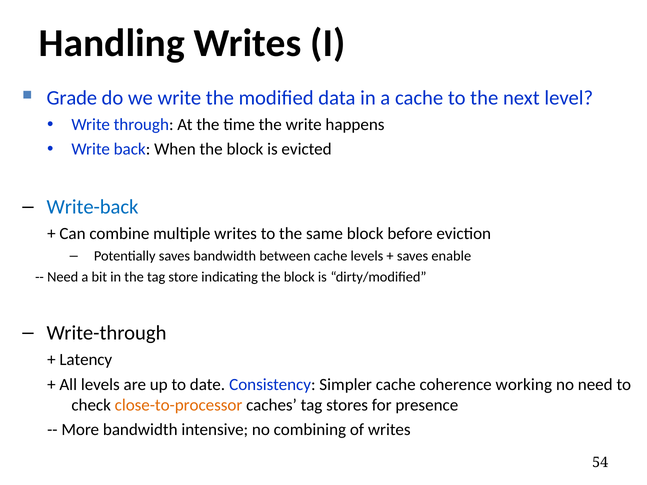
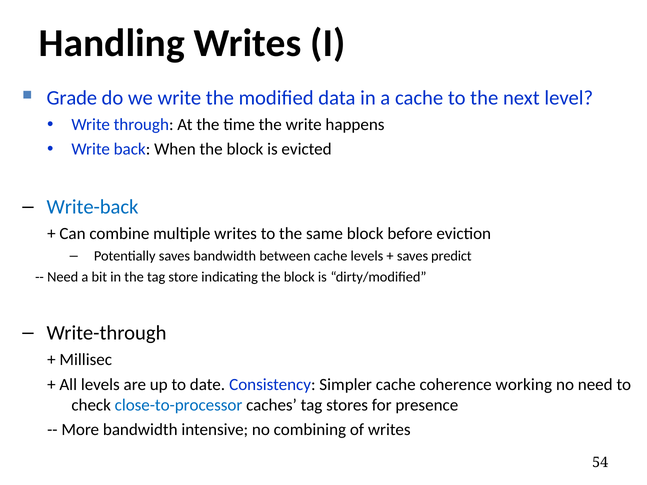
enable: enable -> predict
Latency: Latency -> Millisec
close-to-processor colour: orange -> blue
